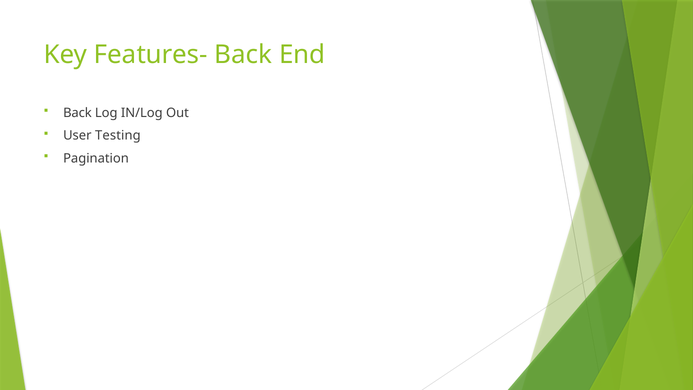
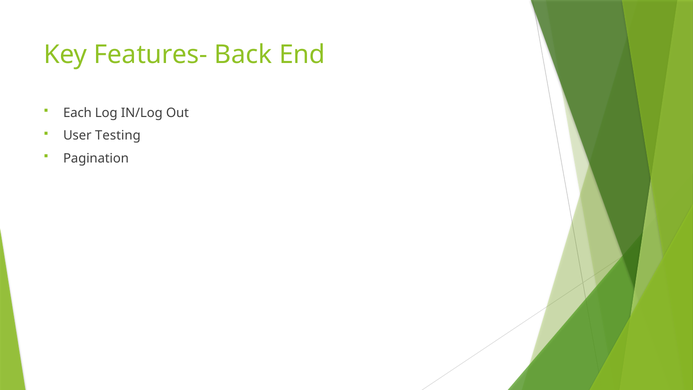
Back at (77, 113): Back -> Each
